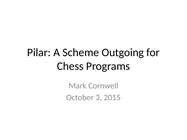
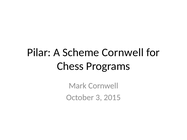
Scheme Outgoing: Outgoing -> Cornwell
